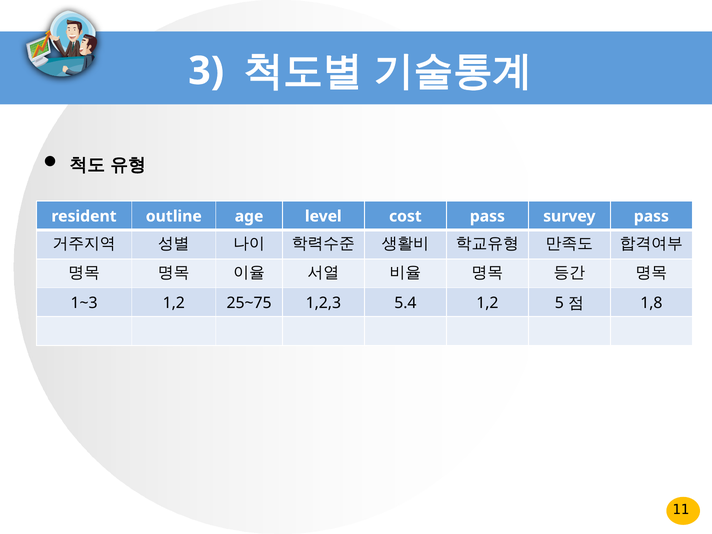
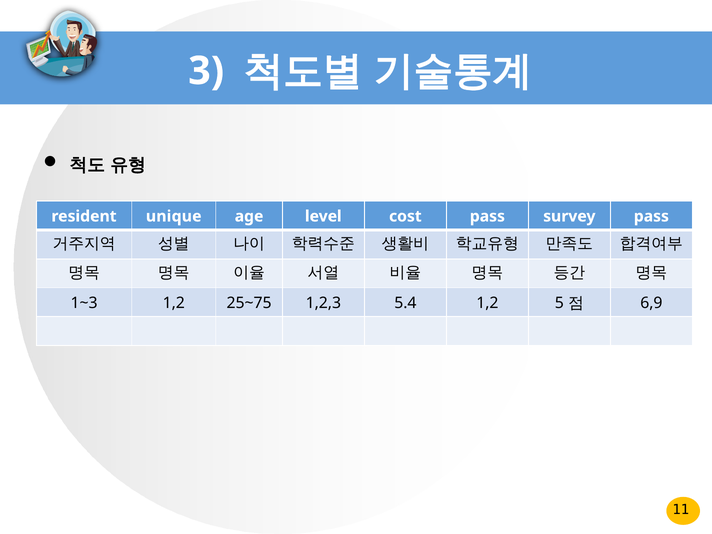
outline: outline -> unique
1,8: 1,8 -> 6,9
